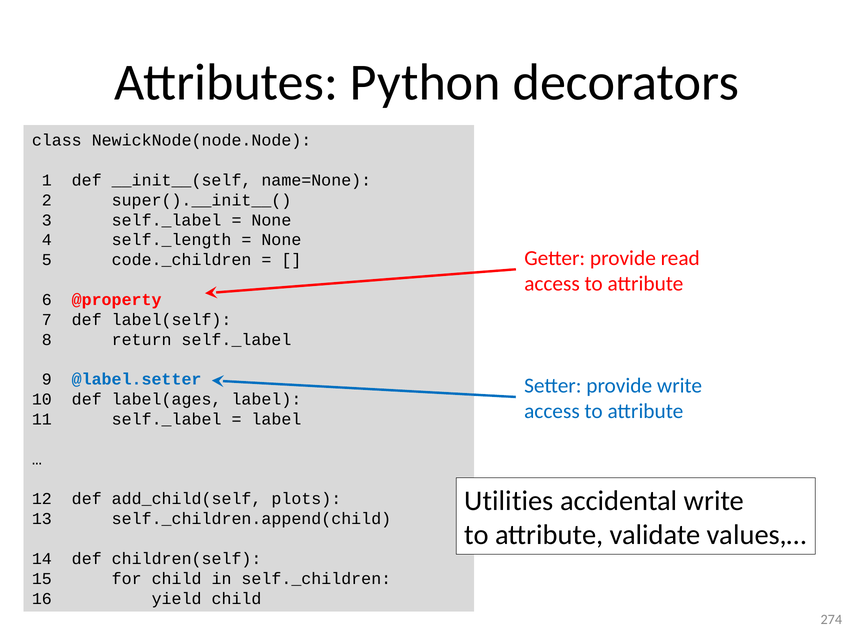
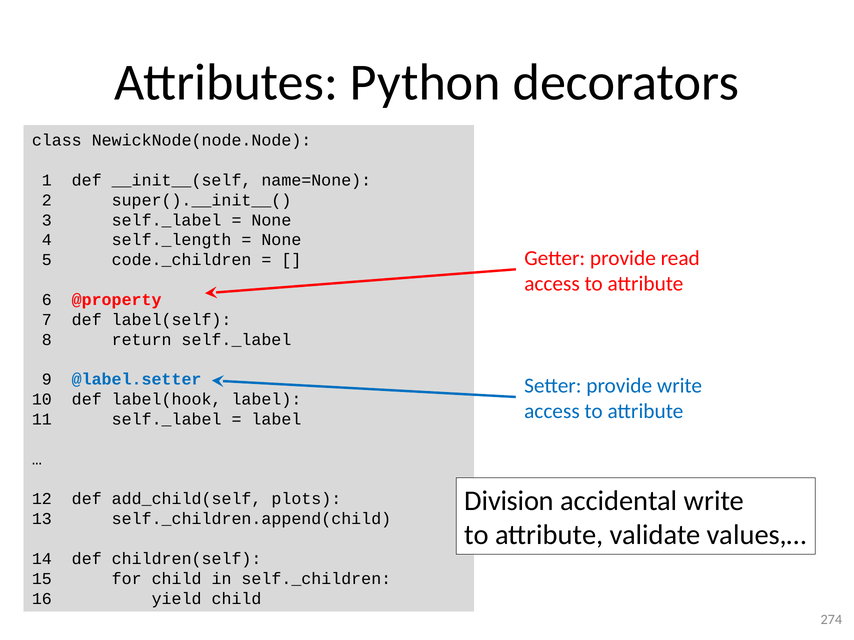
label(ages: label(ages -> label(hook
Utilities: Utilities -> Division
